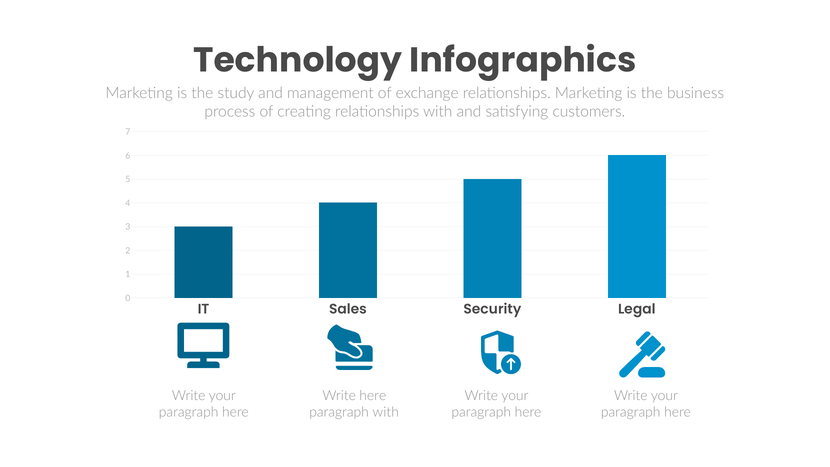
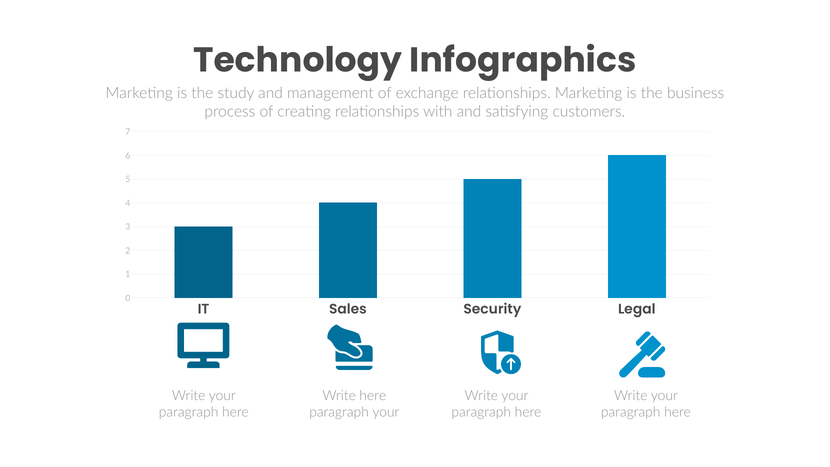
paragraph with: with -> your
